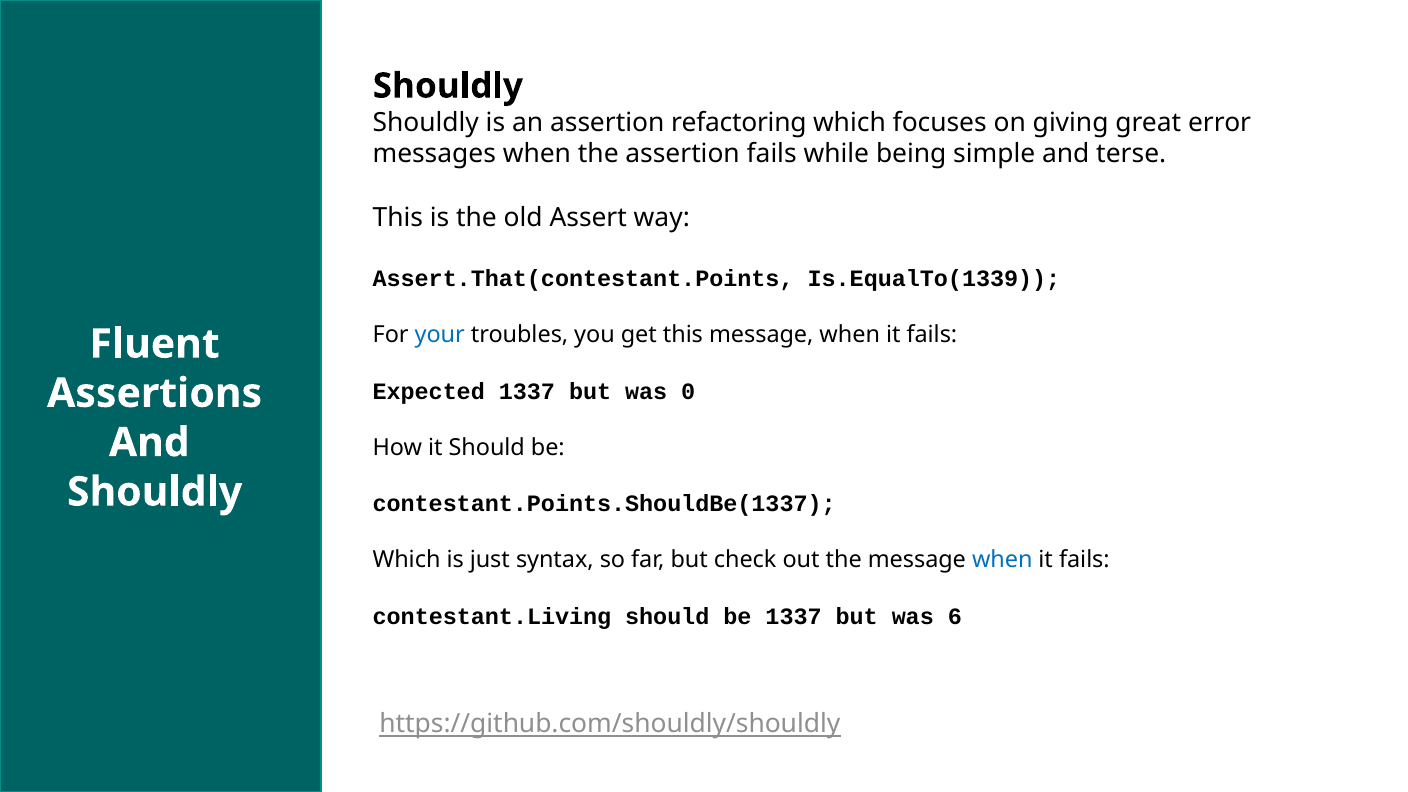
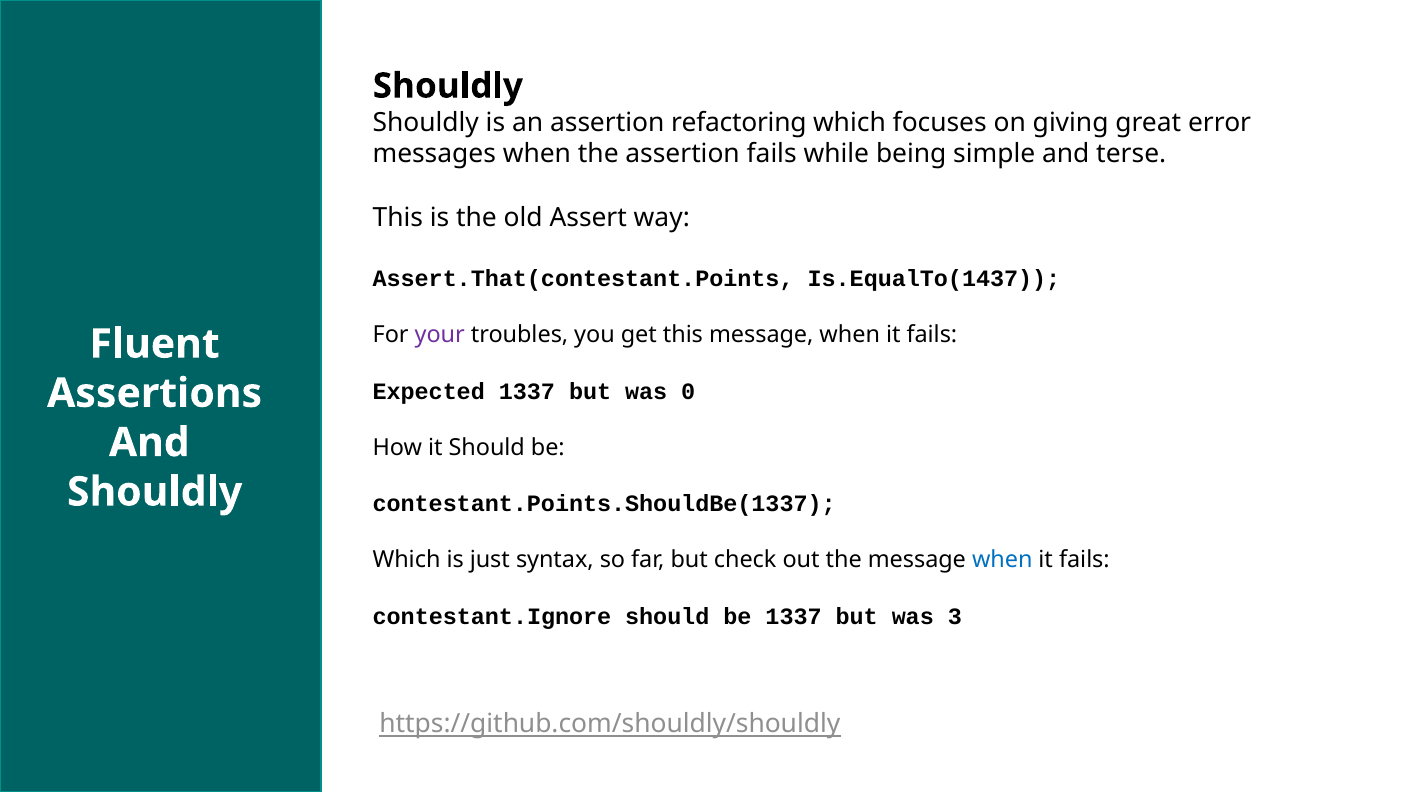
Is.EqualTo(1339: Is.EqualTo(1339 -> Is.EqualTo(1437
your colour: blue -> purple
contestant.Living: contestant.Living -> contestant.Ignore
6: 6 -> 3
